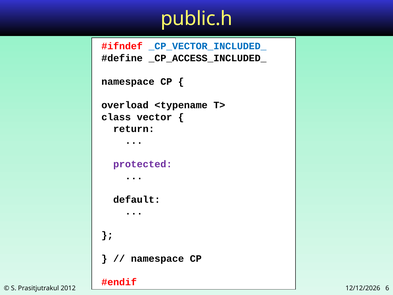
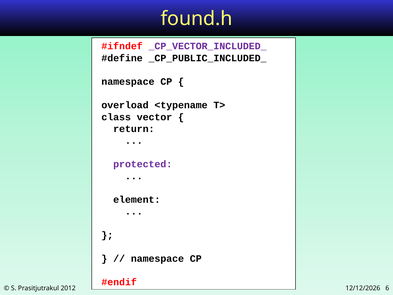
public.h: public.h -> found.h
_CP_VECTOR_INCLUDED_ colour: blue -> purple
_CP_ACCESS_INCLUDED_: _CP_ACCESS_INCLUDED_ -> _CP_PUBLIC_INCLUDED_
default: default -> element
